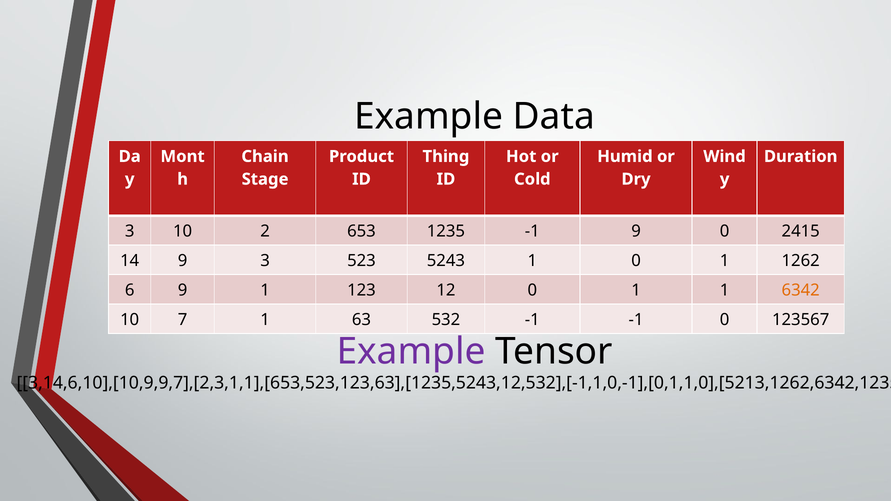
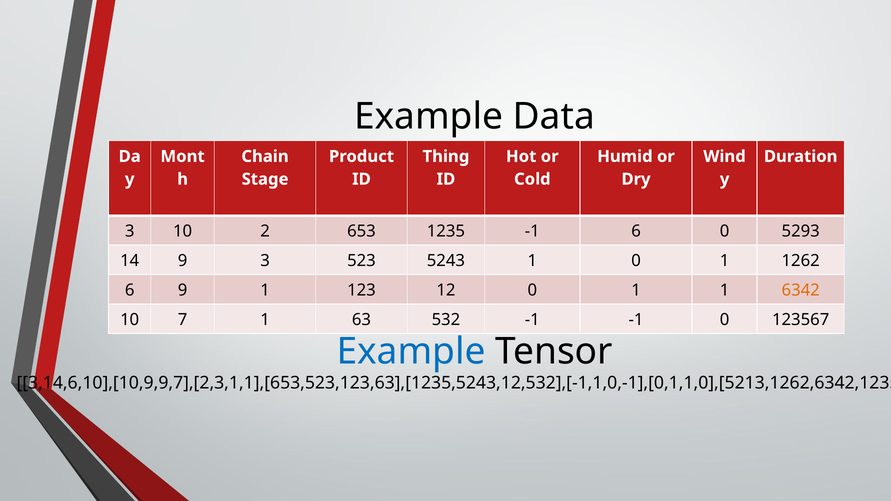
-1 9: 9 -> 6
2415: 2415 -> 5293
Example at (411, 352) colour: purple -> blue
